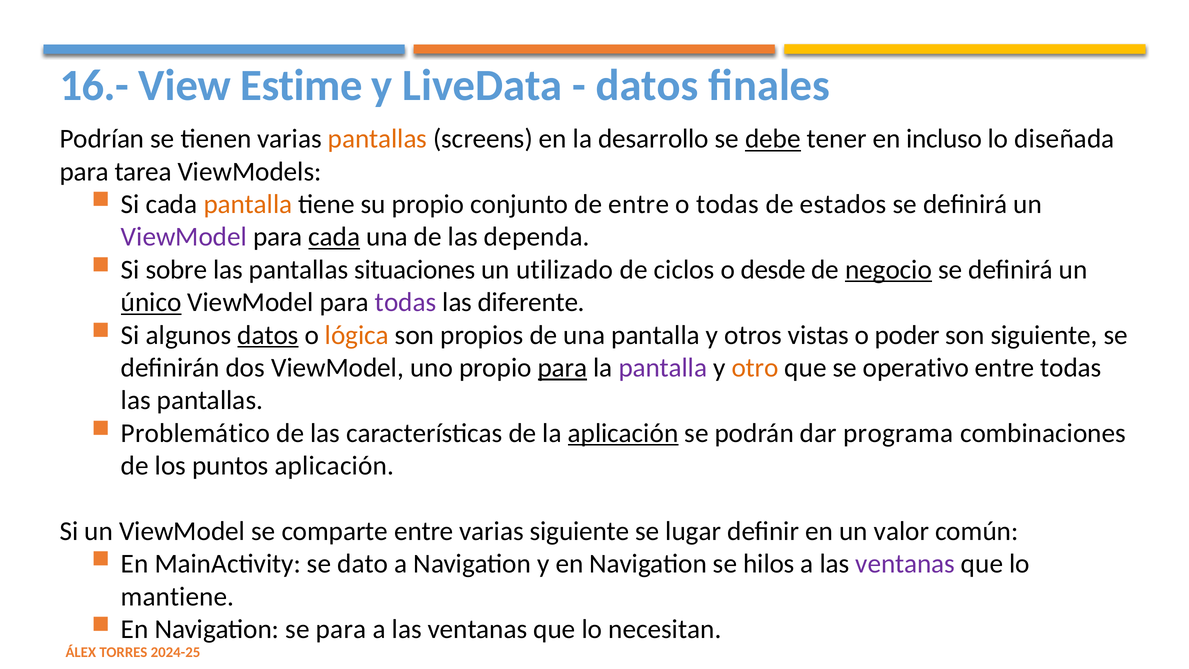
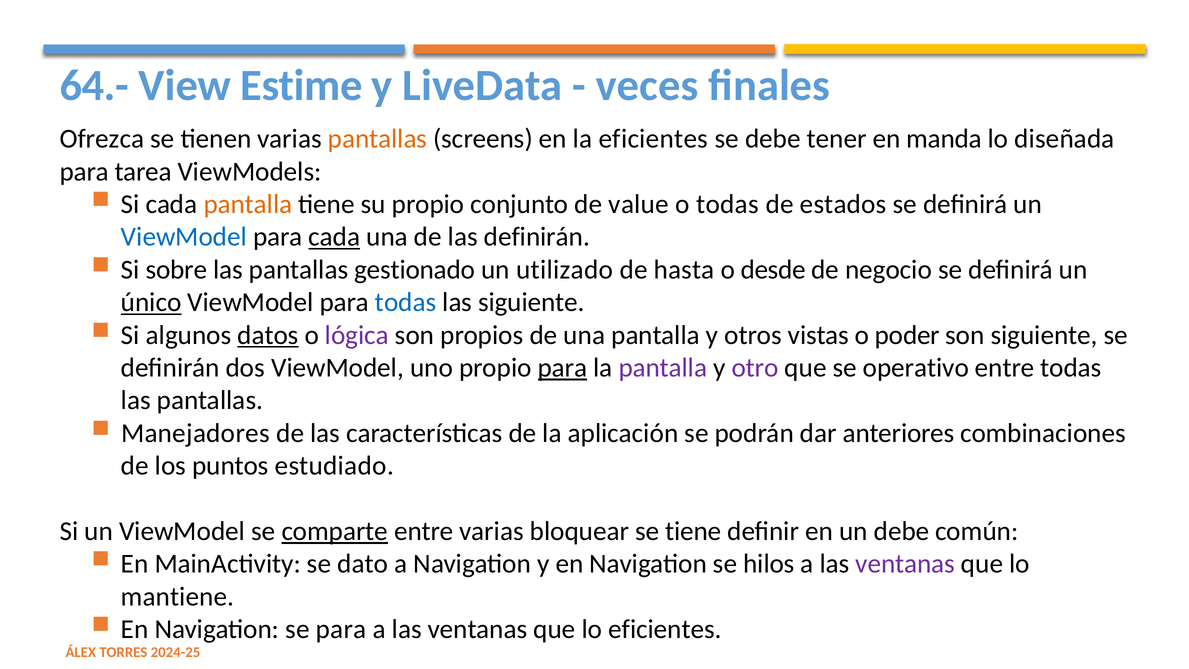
16.-: 16.- -> 64.-
datos at (647, 86): datos -> veces
Podrían: Podrían -> Ofrezca
la desarrollo: desarrollo -> eficientes
debe at (773, 139) underline: present -> none
incluso: incluso -> manda
de entre: entre -> value
ViewModel at (184, 237) colour: purple -> blue
las dependa: dependa -> definirán
situaciones: situaciones -> gestionado
ciclos: ciclos -> hasta
negocio underline: present -> none
todas at (406, 302) colour: purple -> blue
las diferente: diferente -> siguiente
lógica colour: orange -> purple
otro colour: orange -> purple
Problemático: Problemático -> Manejadores
aplicación at (623, 433) underline: present -> none
programa: programa -> anteriores
puntos aplicación: aplicación -> estudiado
comparte underline: none -> present
varias siguiente: siguiente -> bloquear
se lugar: lugar -> tiene
un valor: valor -> debe
lo necesitan: necesitan -> eficientes
